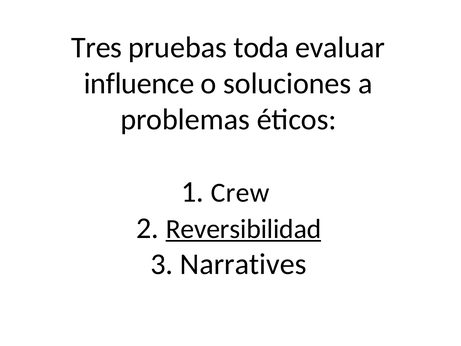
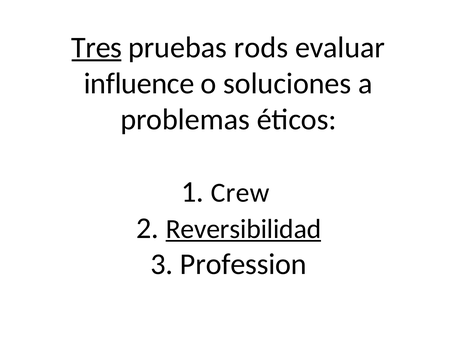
Tres underline: none -> present
toda: toda -> rods
Narratives: Narratives -> Profession
